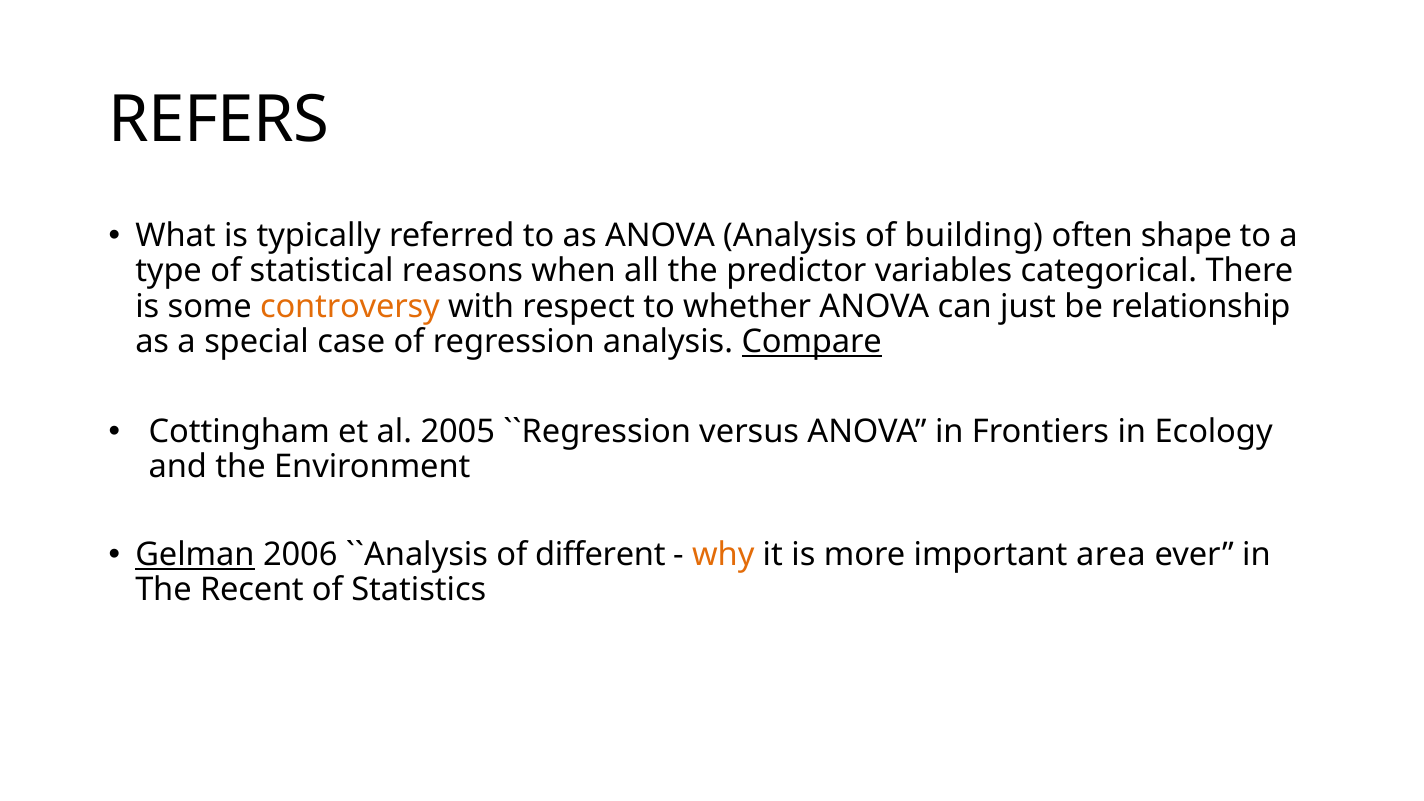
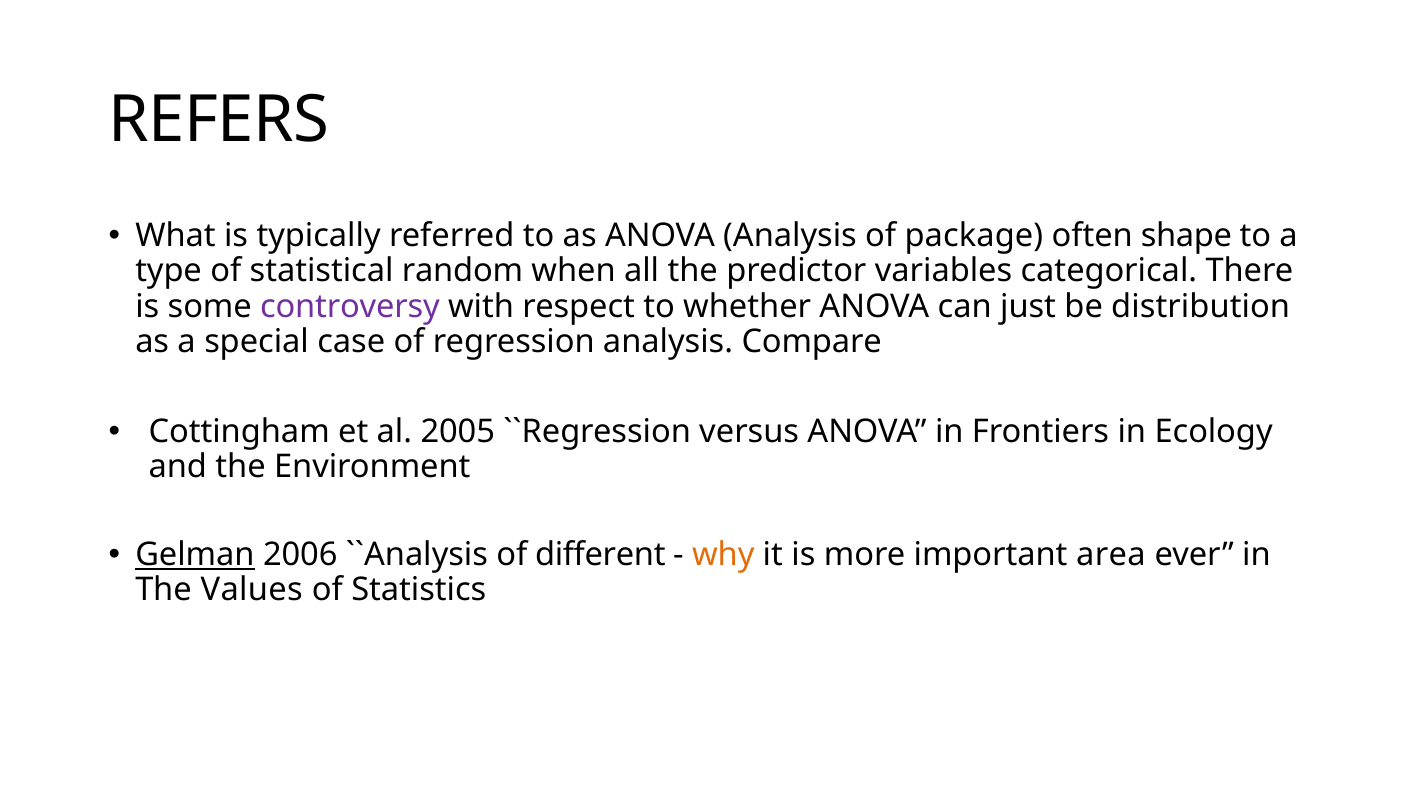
building: building -> package
reasons: reasons -> random
controversy colour: orange -> purple
relationship: relationship -> distribution
Compare underline: present -> none
Recent: Recent -> Values
